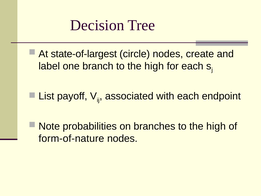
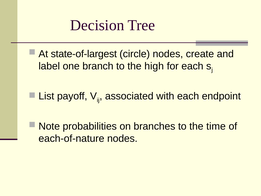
branches to the high: high -> time
form-of-nature: form-of-nature -> each-of-nature
